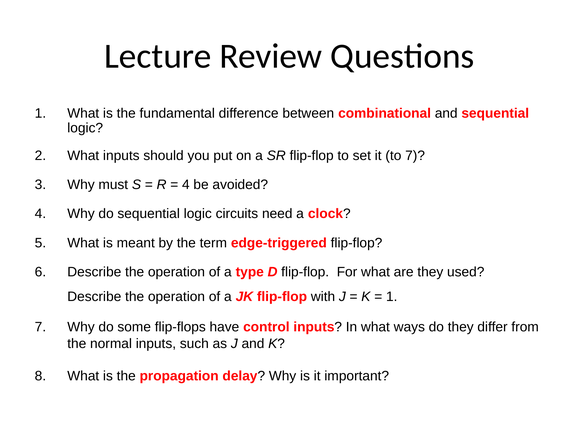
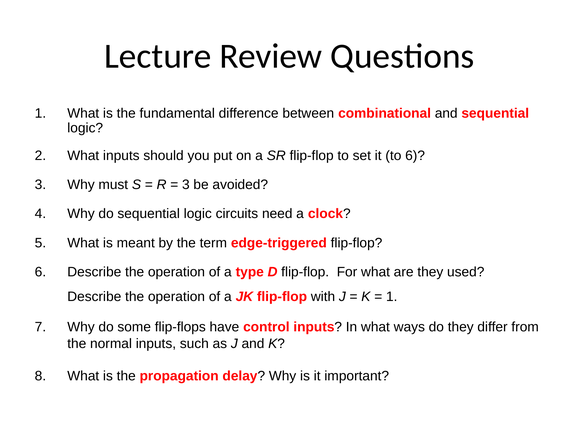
to 7: 7 -> 6
4 at (186, 185): 4 -> 3
